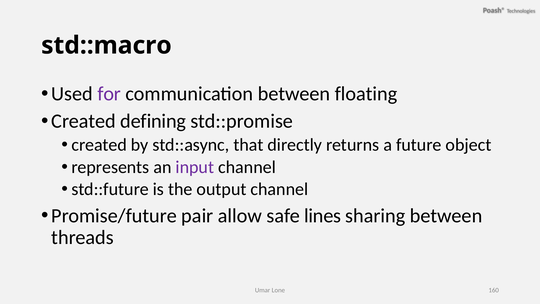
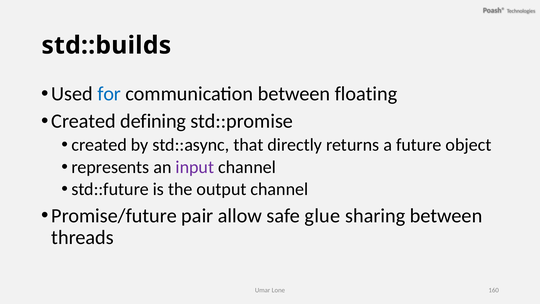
std::macro: std::macro -> std::builds
for colour: purple -> blue
lines: lines -> glue
